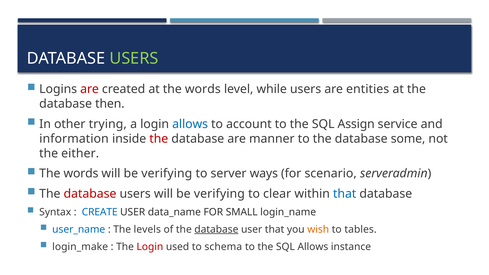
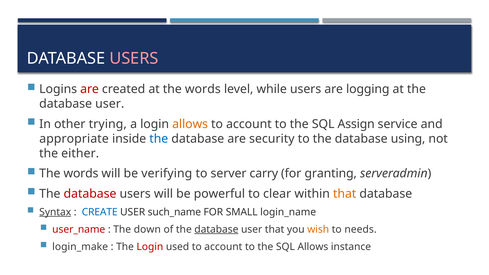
USERS at (134, 58) colour: light green -> pink
entities: entities -> logging
then at (110, 104): then -> user
allows at (190, 124) colour: blue -> orange
information: information -> appropriate
the at (159, 139) colour: red -> blue
manner: manner -> security
some: some -> using
ways: ways -> carry
scenario: scenario -> granting
users will be verifying: verifying -> powerful
that at (345, 194) colour: blue -> orange
Syntax underline: none -> present
data_name: data_name -> such_name
user_name colour: blue -> red
levels: levels -> down
tables: tables -> needs
used to schema: schema -> account
